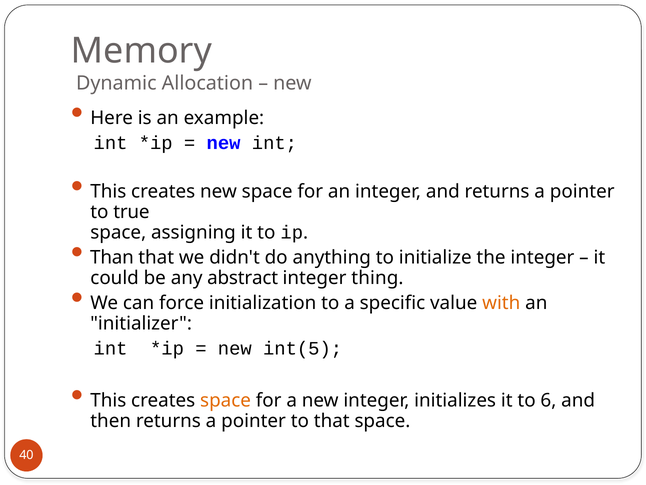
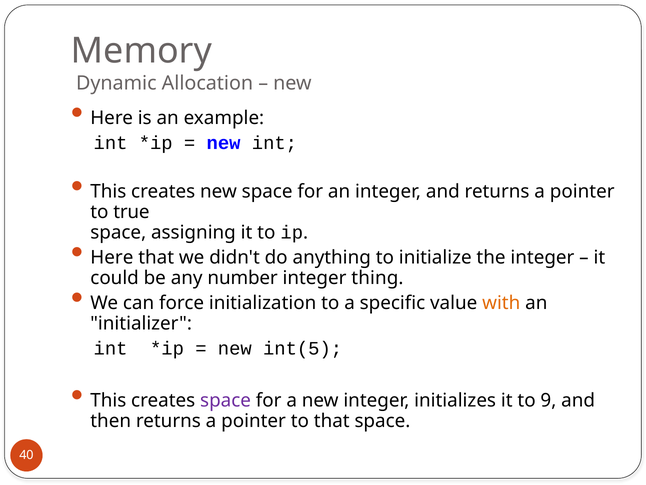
Than at (112, 257): Than -> Here
abstract: abstract -> number
space at (226, 400) colour: orange -> purple
6: 6 -> 9
